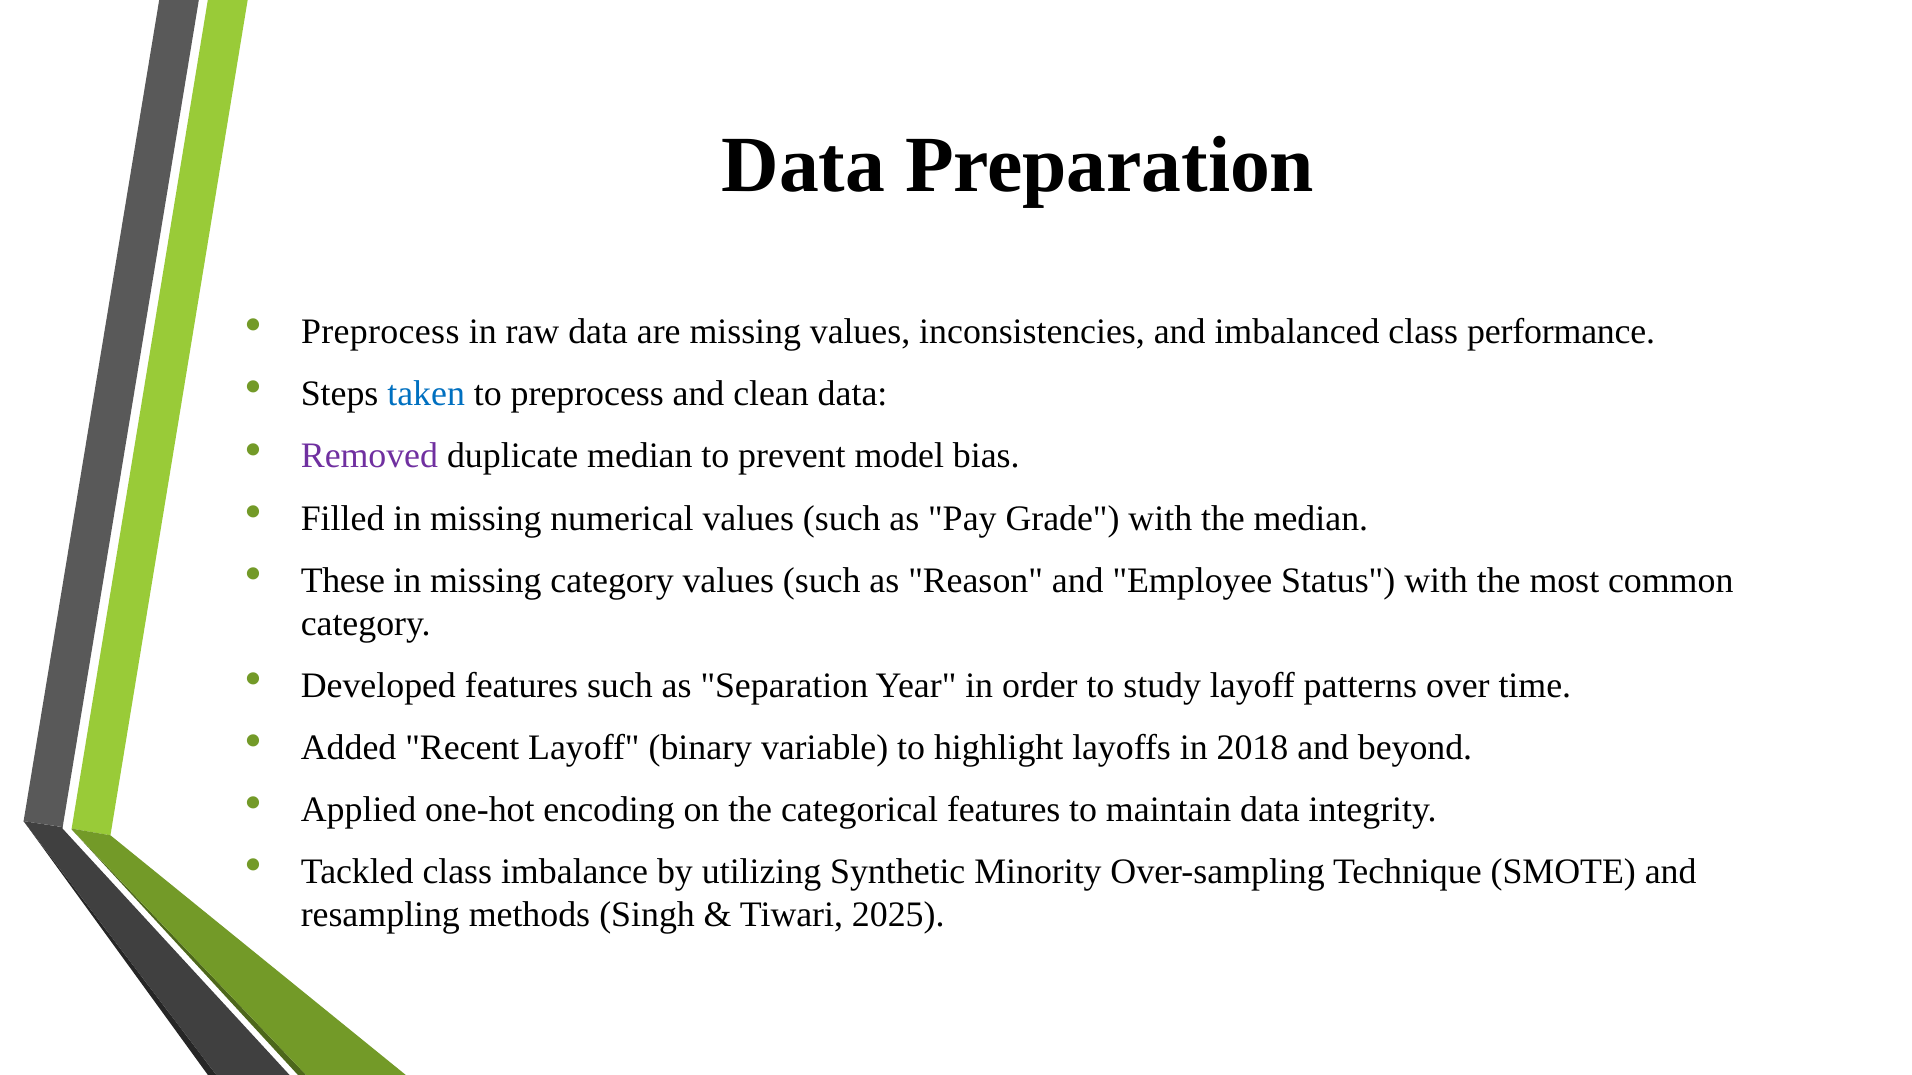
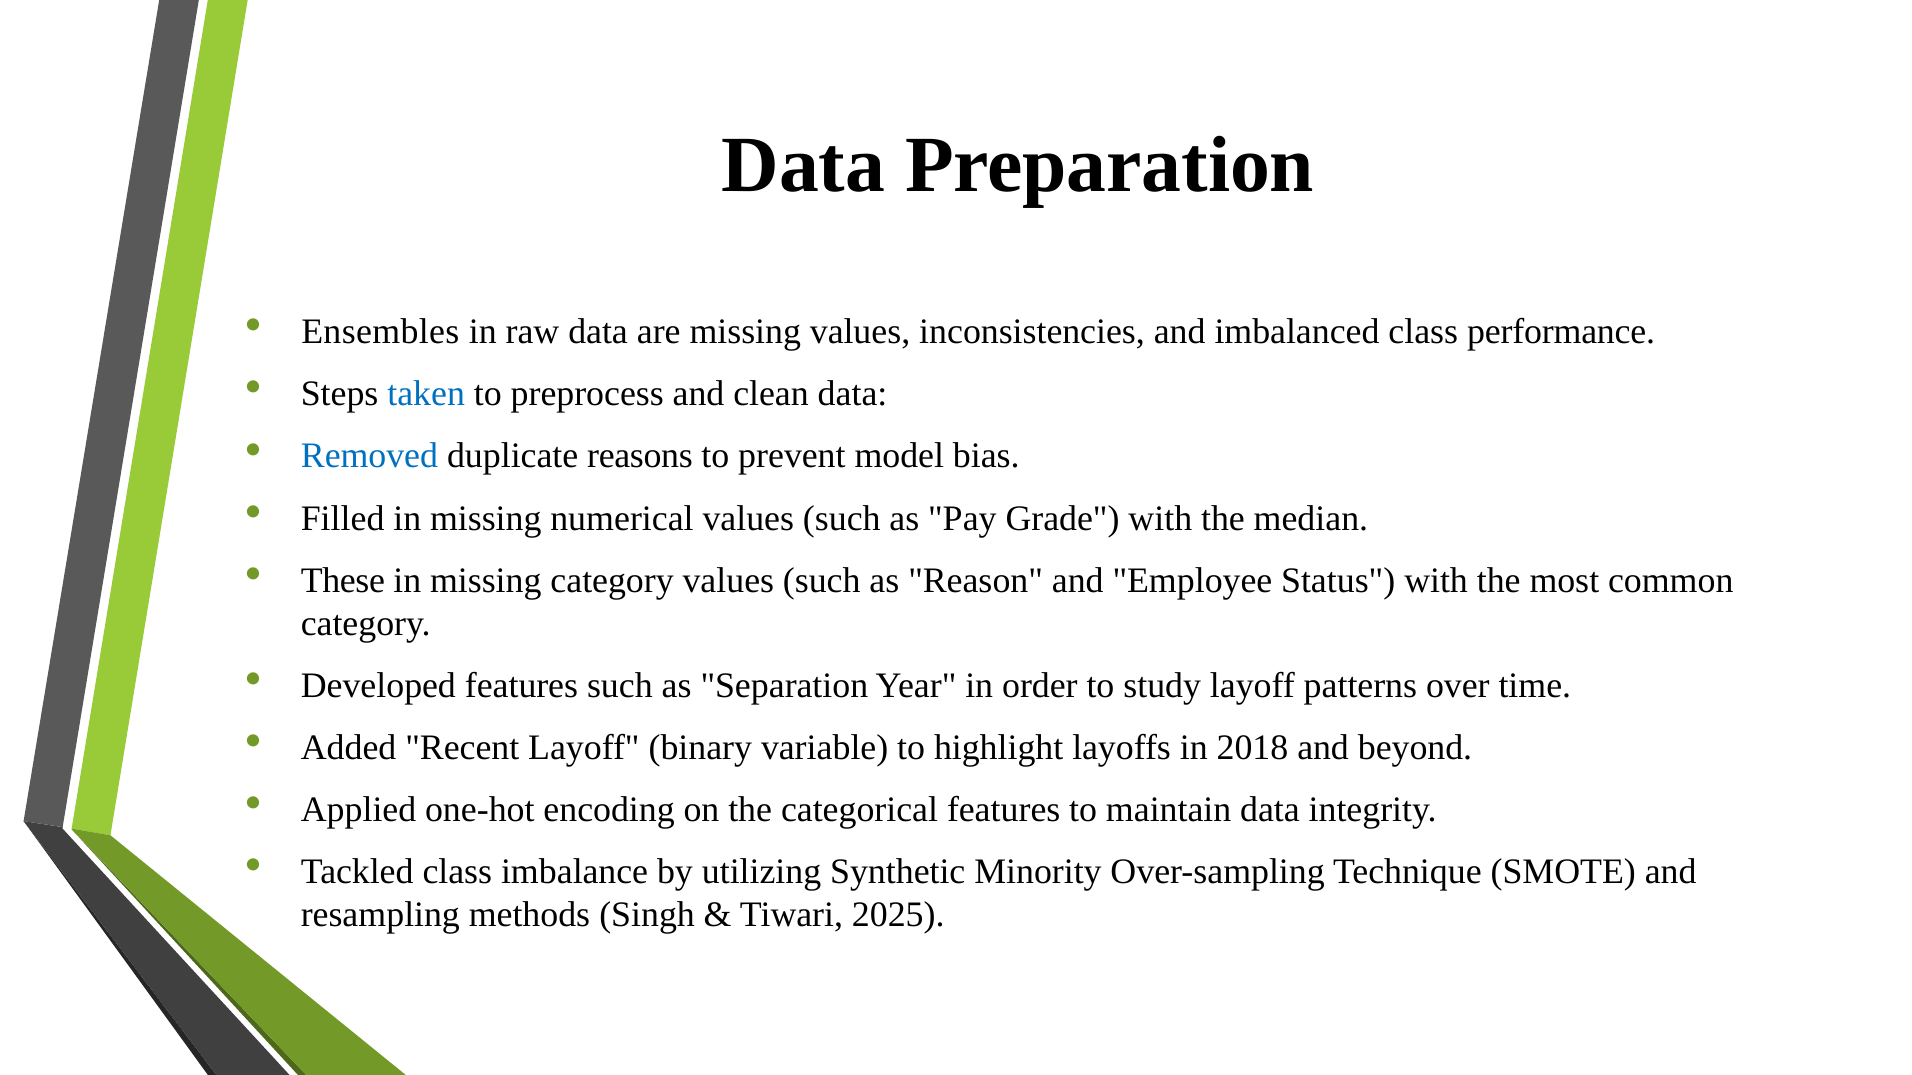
Preprocess at (380, 332): Preprocess -> Ensembles
Removed colour: purple -> blue
duplicate median: median -> reasons
